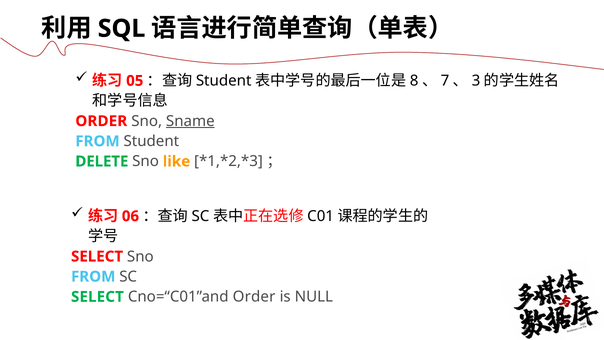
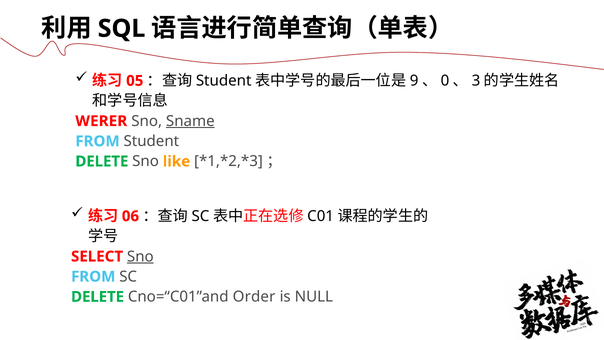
8: 8 -> 9
7: 7 -> 0
ORDER at (101, 121): ORDER -> WERER
Sno at (140, 256) underline: none -> present
SELECT at (97, 297): SELECT -> DELETE
